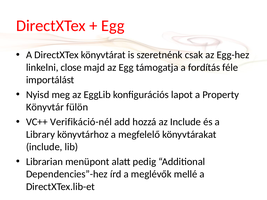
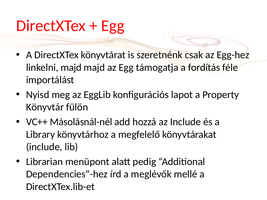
linkelni close: close -> majd
Verifikáció-nél: Verifikáció-nél -> Másolásnál-nél
